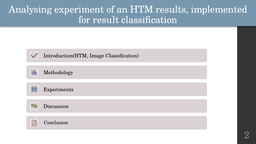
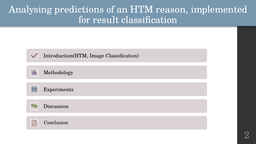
experiment: experiment -> predictions
results: results -> reason
